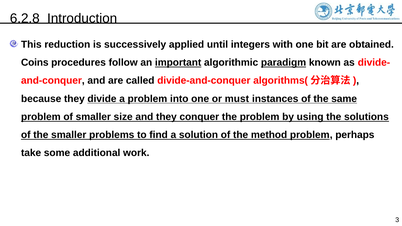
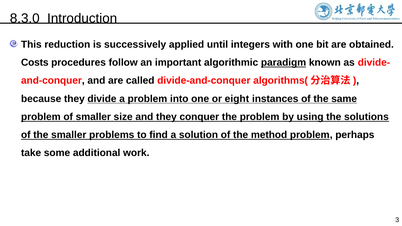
6.2.8: 6.2.8 -> 8.3.0
Coins: Coins -> Costs
important underline: present -> none
must: must -> eight
